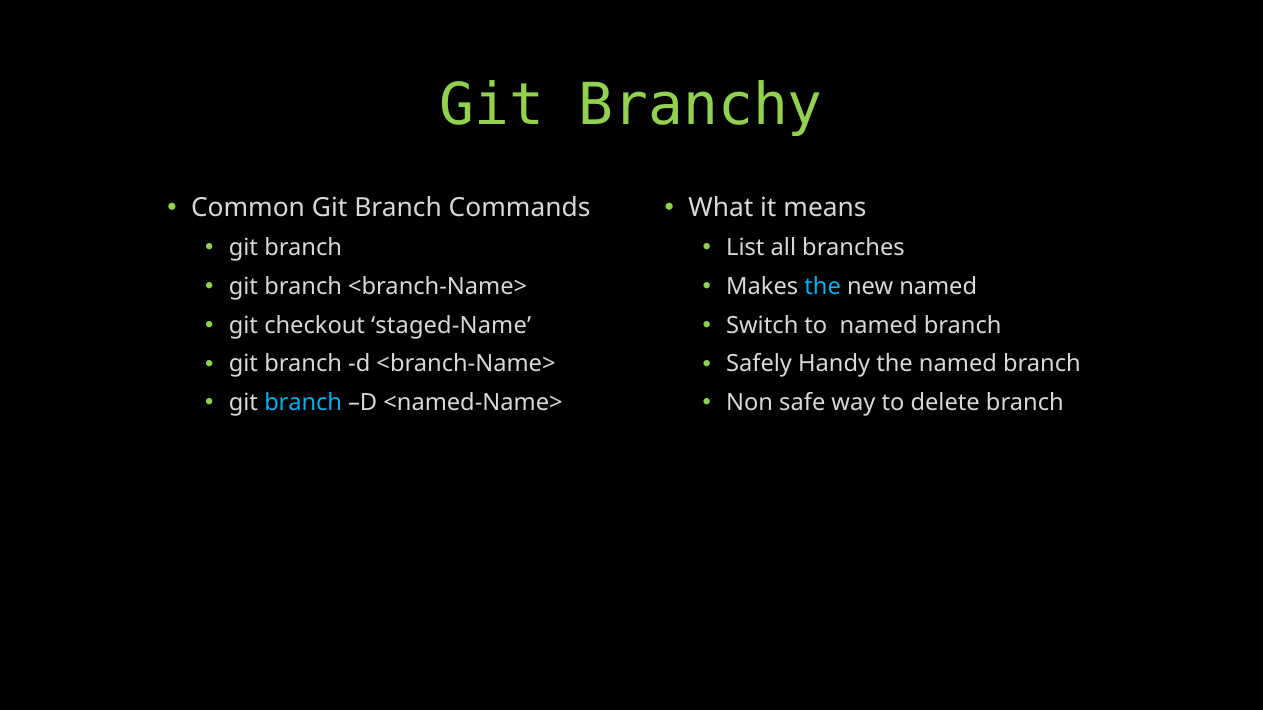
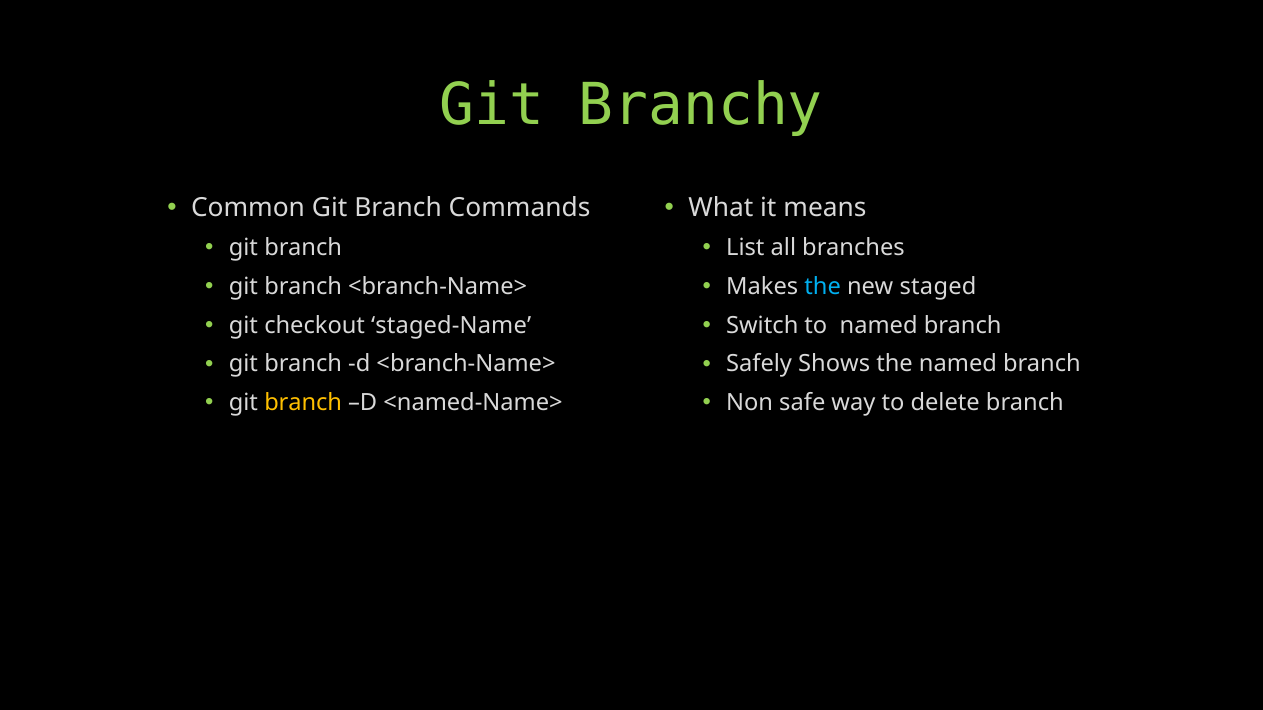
new named: named -> staged
Handy: Handy -> Shows
branch at (303, 403) colour: light blue -> yellow
